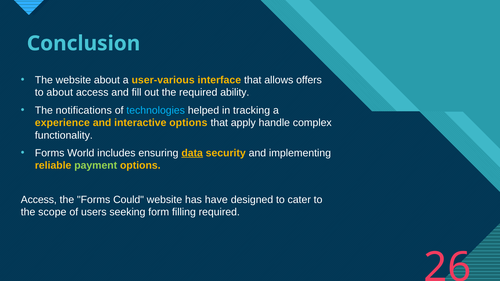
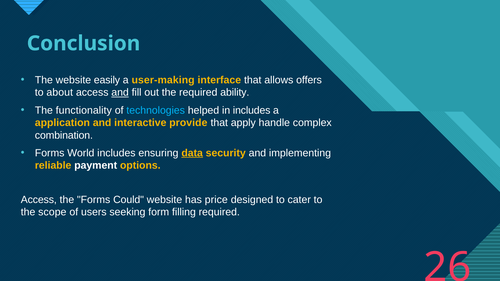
website about: about -> easily
user-various: user-various -> user-making
and at (120, 93) underline: none -> present
notifications: notifications -> functionality
in tracking: tracking -> includes
experience: experience -> application
interactive options: options -> provide
functionality: functionality -> combination
payment colour: light green -> white
have: have -> price
